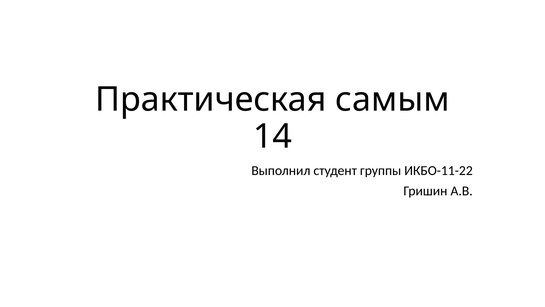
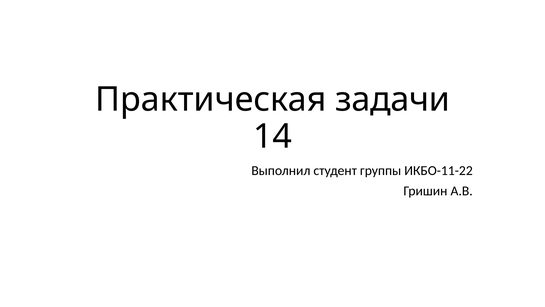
самым: самым -> задачи
